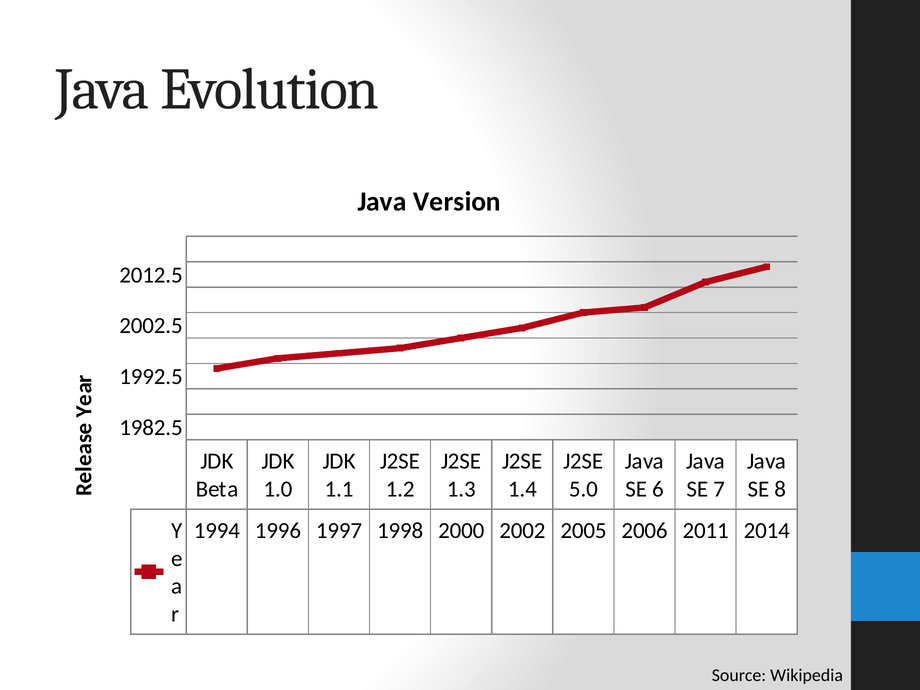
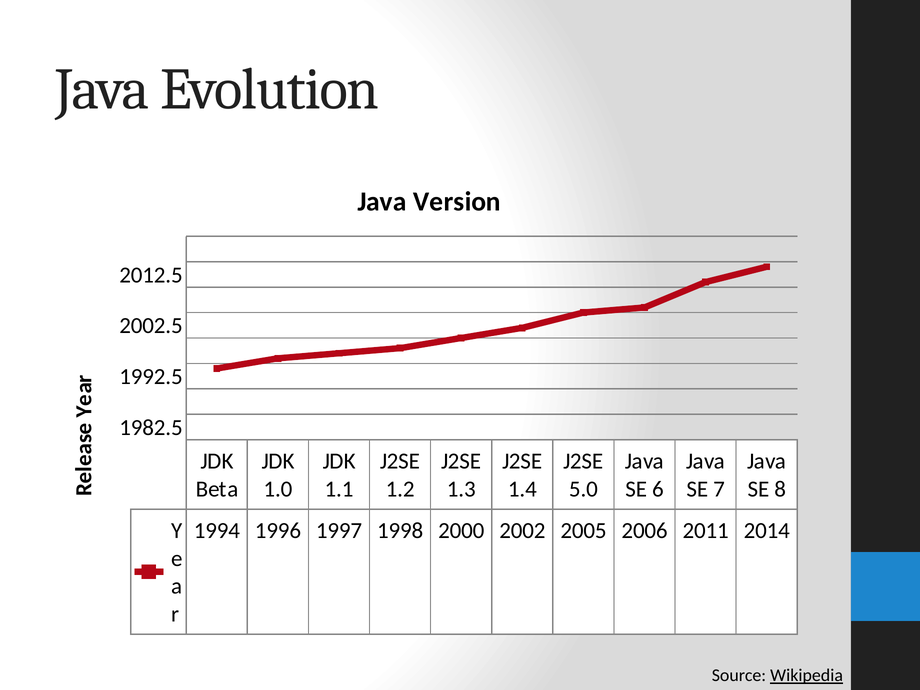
Wikipedia underline: none -> present
